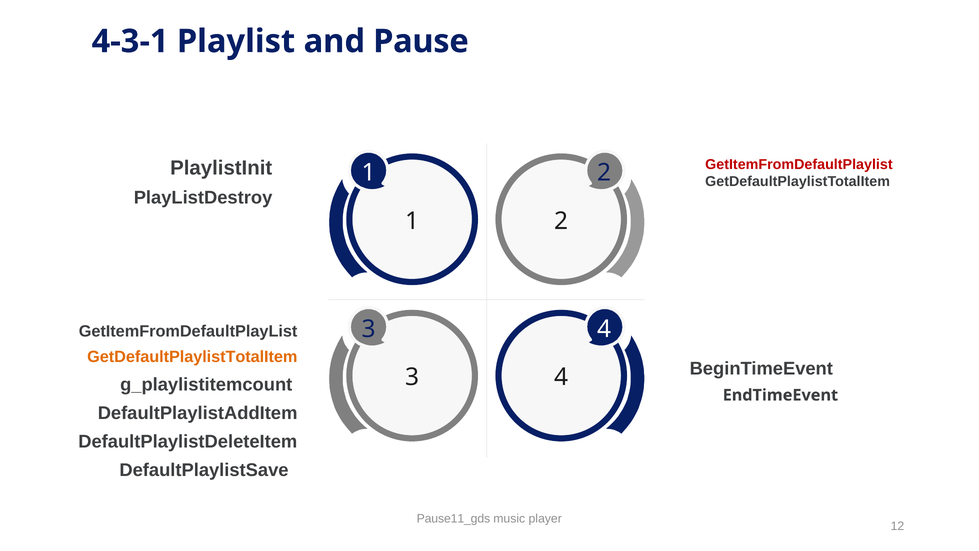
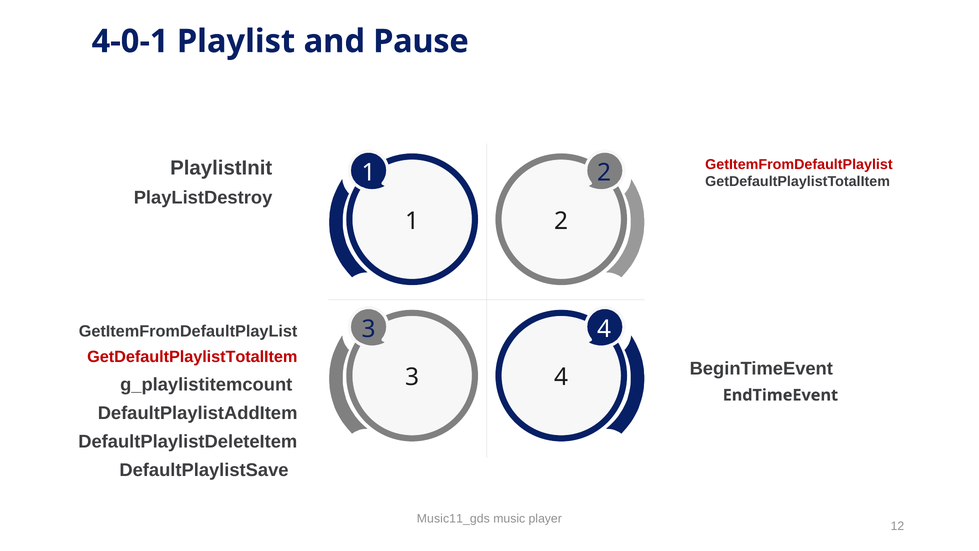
4-3-1: 4-3-1 -> 4-0-1
GetDefaultPlaylistTotalItem at (192, 357) colour: orange -> red
Pause11_gds: Pause11_gds -> Music11_gds
